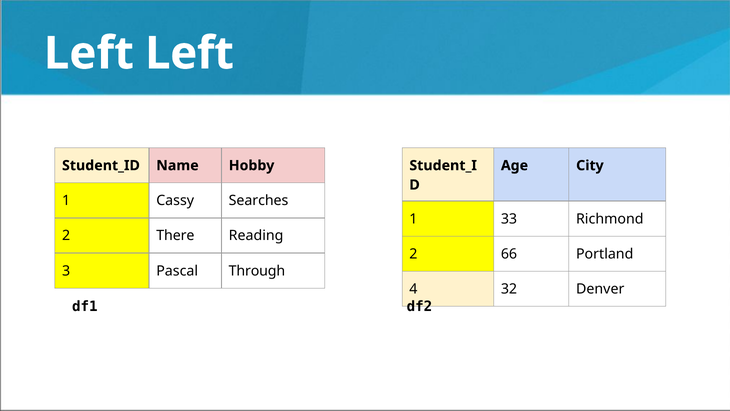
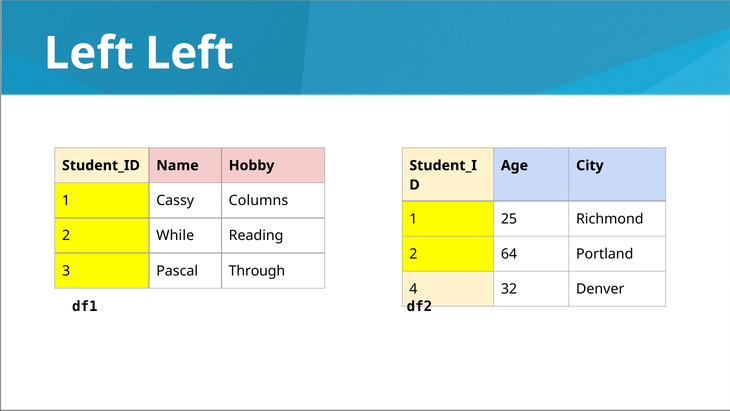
Searches: Searches -> Columns
33: 33 -> 25
There: There -> While
66: 66 -> 64
